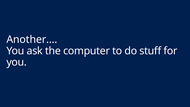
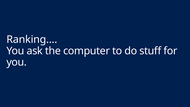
Another…: Another… -> Ranking…
